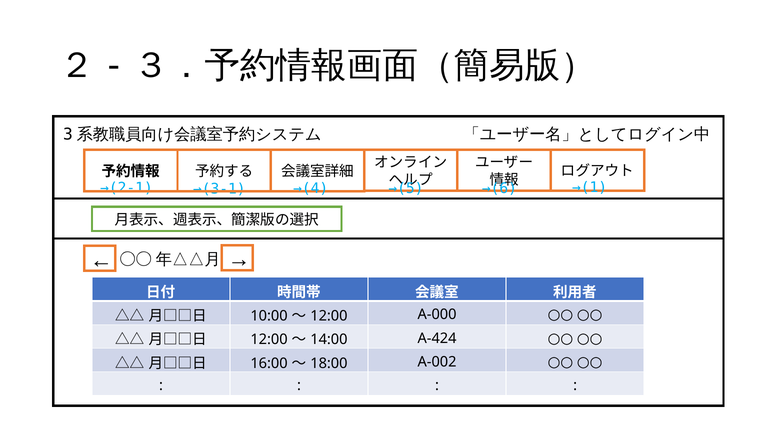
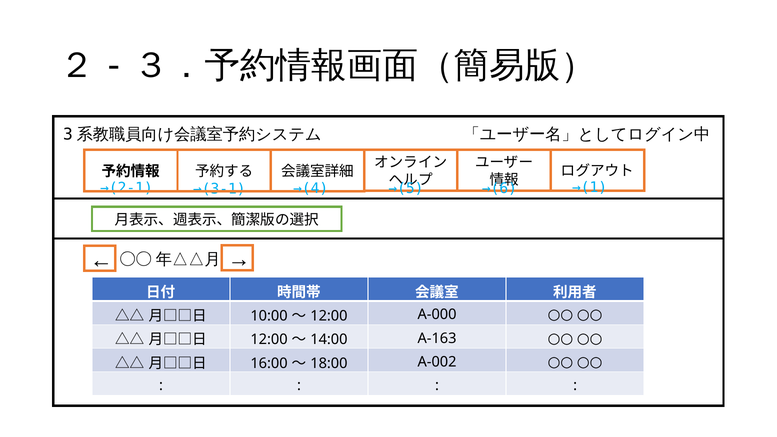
A-424: A-424 -> A-163
